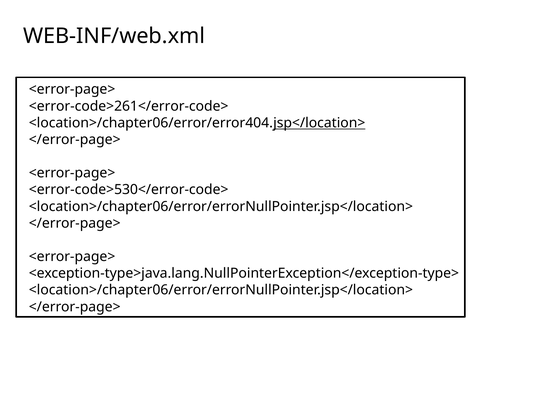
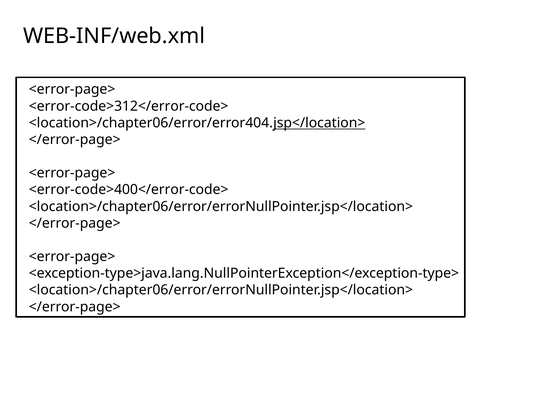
<error-code>261</error-code>: <error-code>261</error-code> -> <error-code>312</error-code>
<error-code>530</error-code>: <error-code>530</error-code> -> <error-code>400</error-code>
